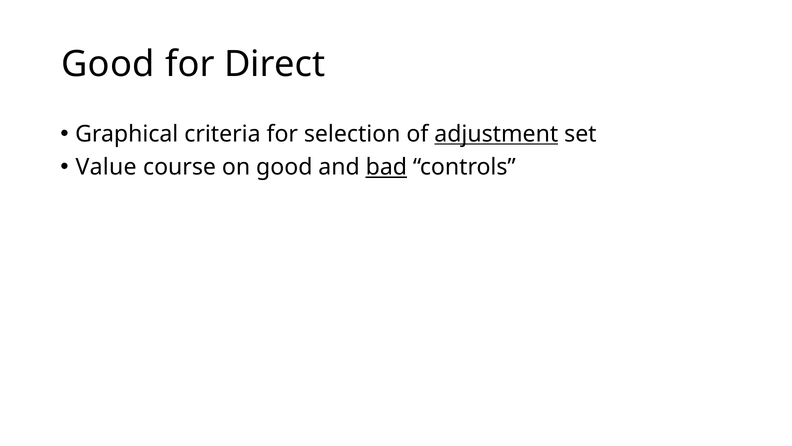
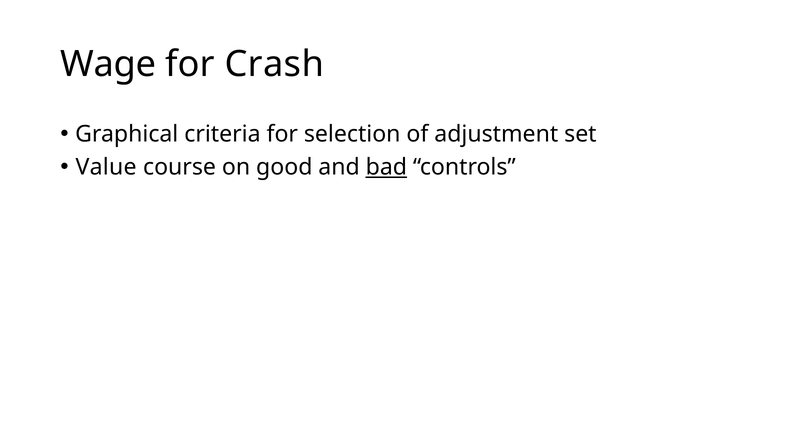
Good at (108, 64): Good -> Wage
Direct: Direct -> Crash
adjustment underline: present -> none
